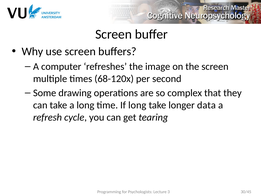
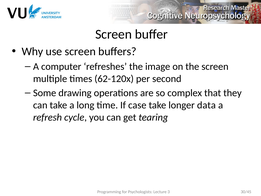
68-120x: 68-120x -> 62-120x
If long: long -> case
